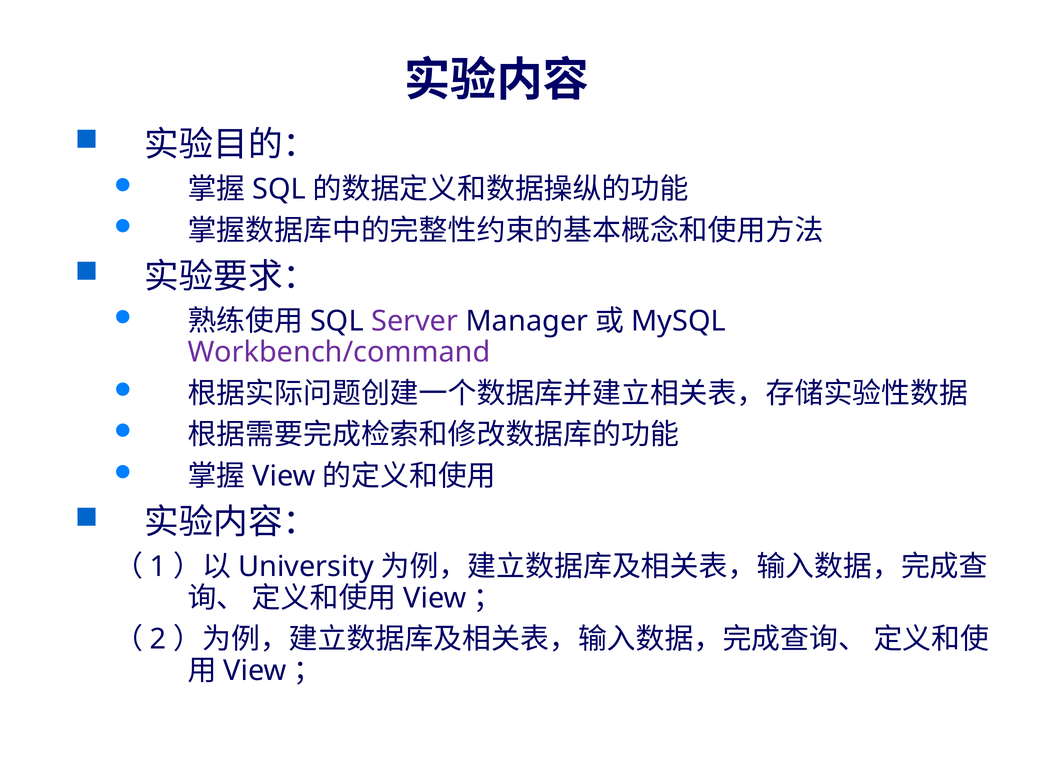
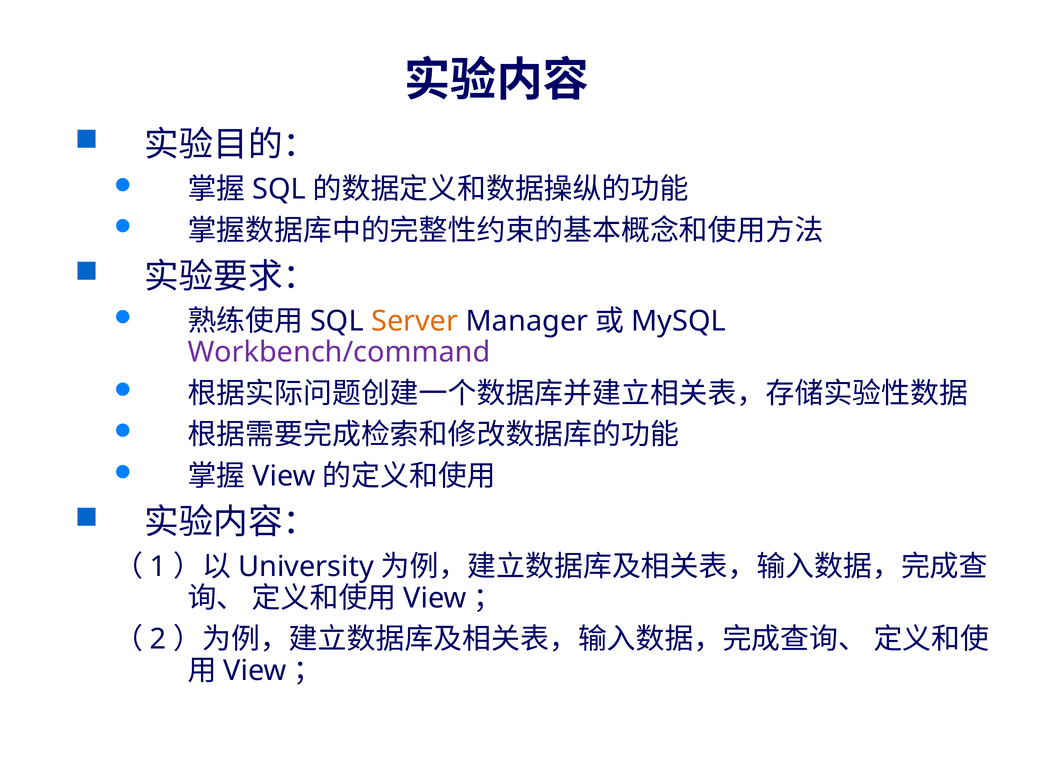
Server colour: purple -> orange
